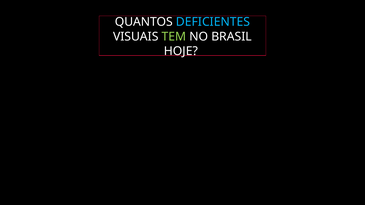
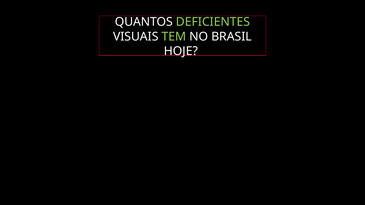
DEFICIENTES colour: light blue -> light green
